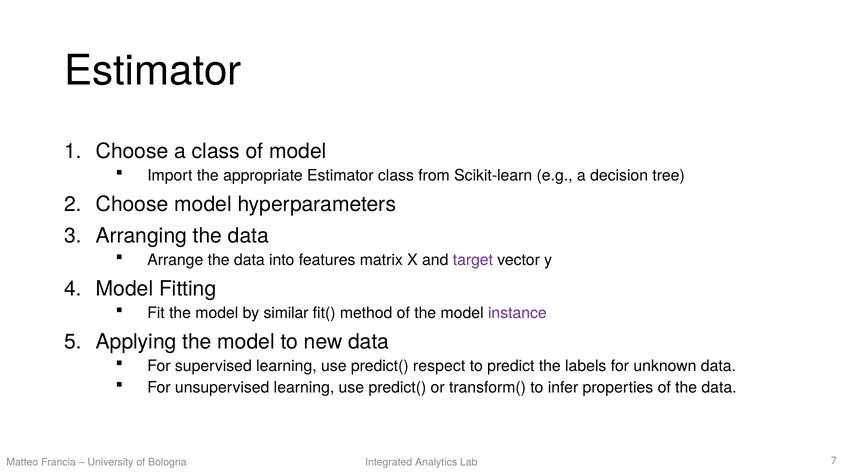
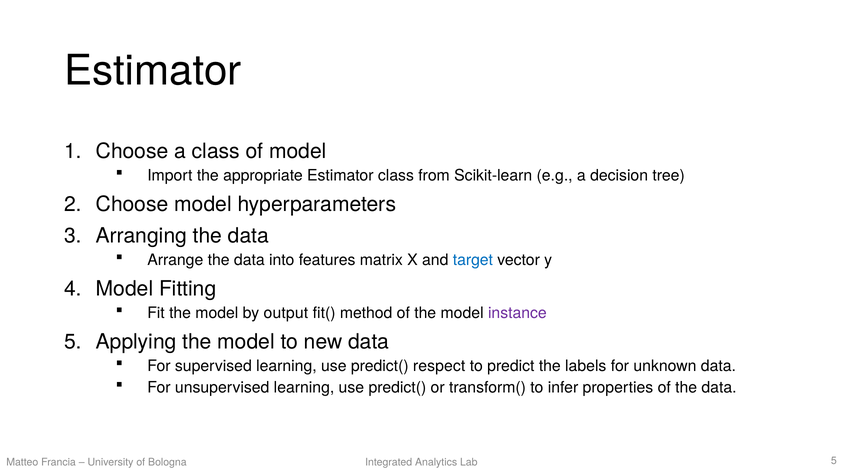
target colour: purple -> blue
similar: similar -> output
7 at (834, 461): 7 -> 5
